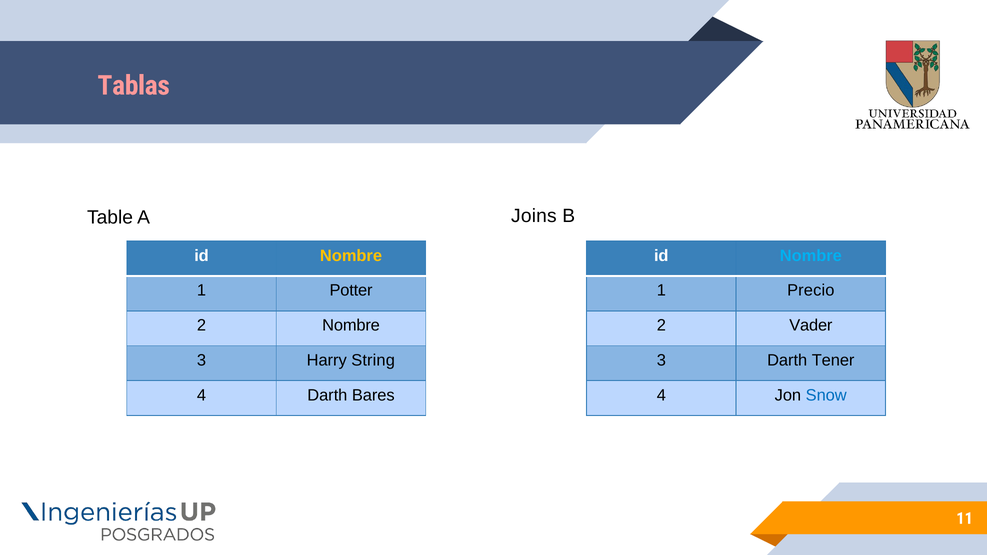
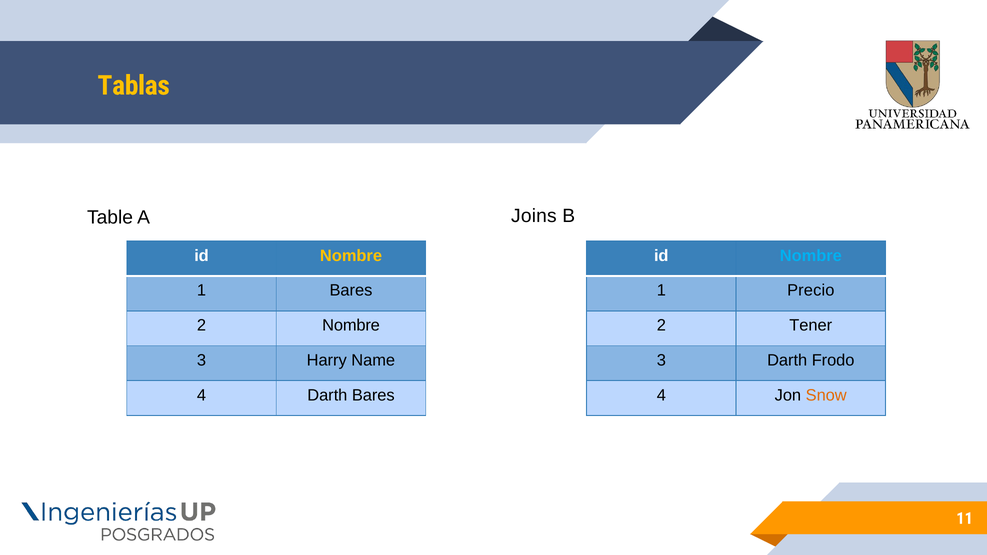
Tablas colour: pink -> yellow
1 Potter: Potter -> Bares
Vader: Vader -> Tener
String: String -> Name
Tener: Tener -> Frodo
Snow colour: blue -> orange
